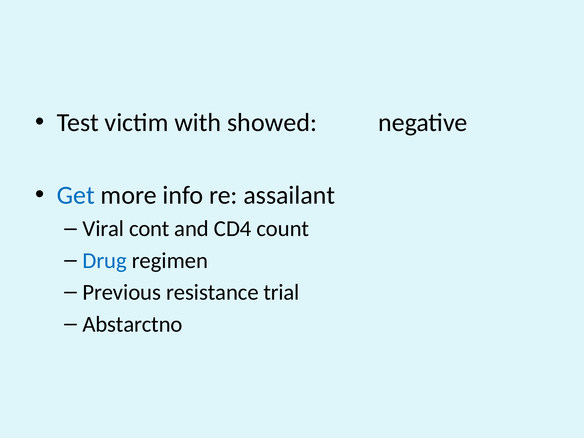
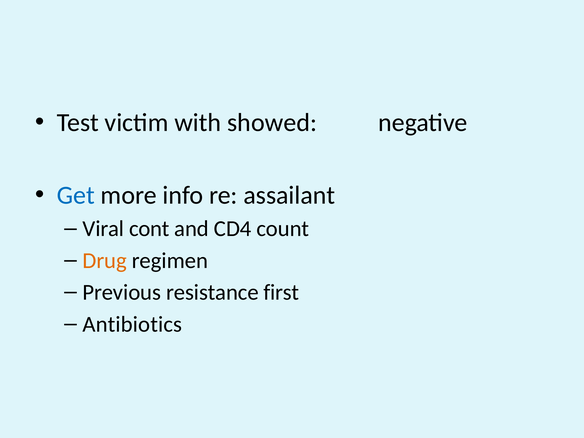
Drug colour: blue -> orange
trial: trial -> first
Abstarctno: Abstarctno -> Antibiotics
